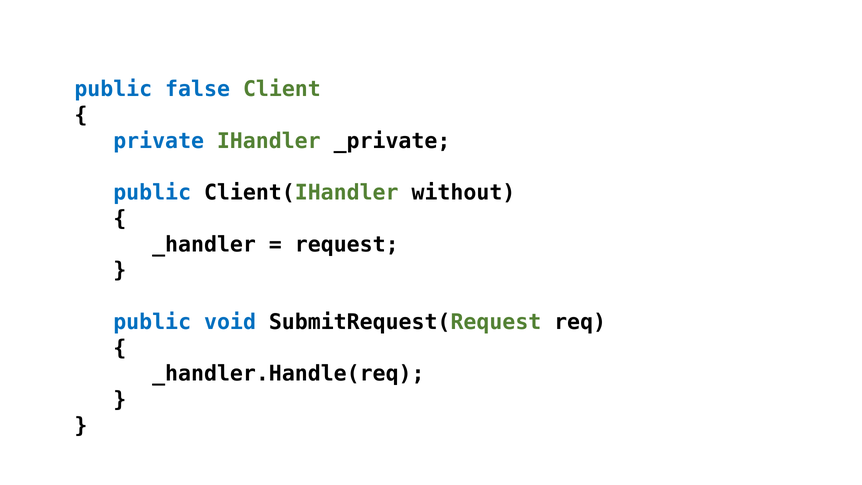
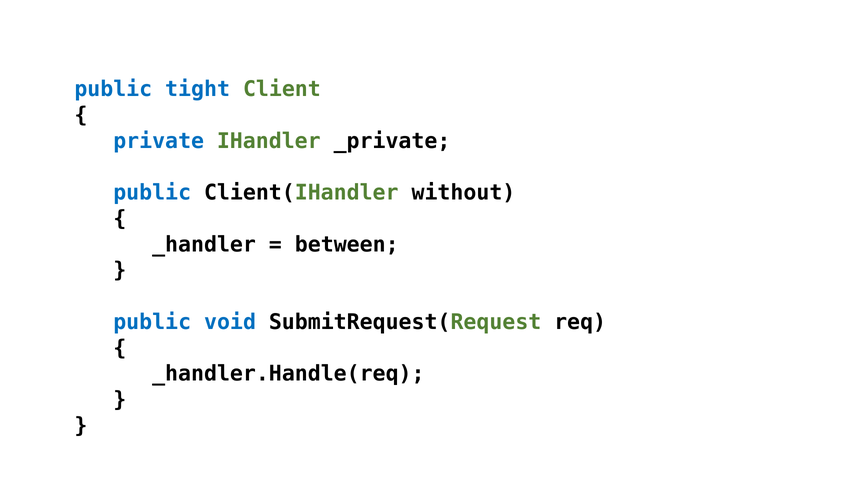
false: false -> tight
request: request -> between
